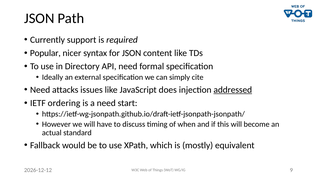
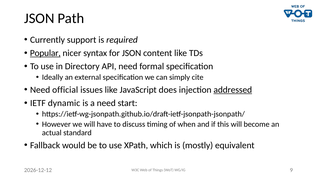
Popular underline: none -> present
attacks: attacks -> official
ordering: ordering -> dynamic
